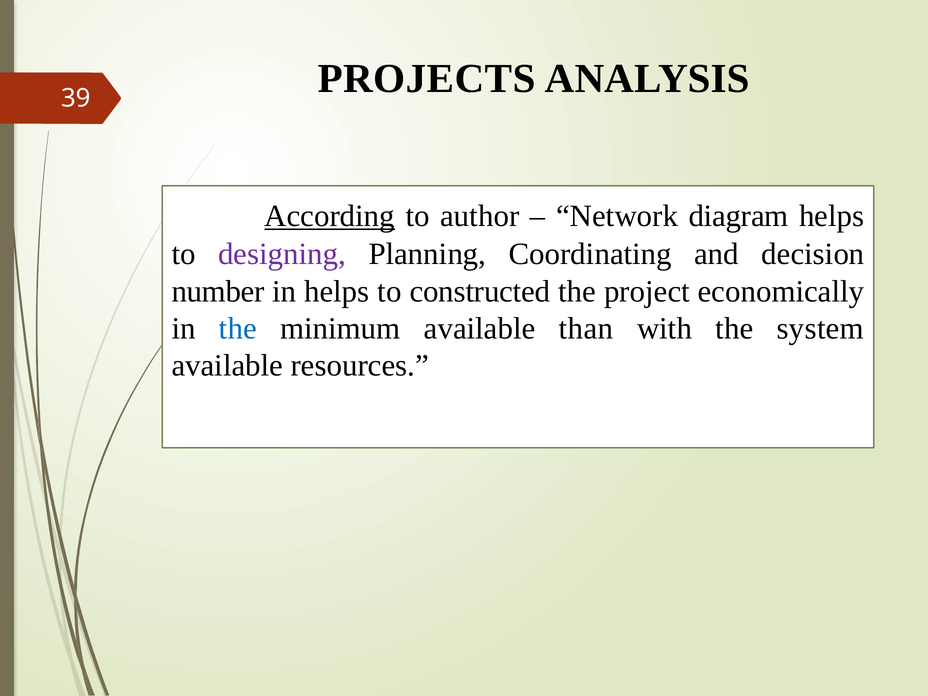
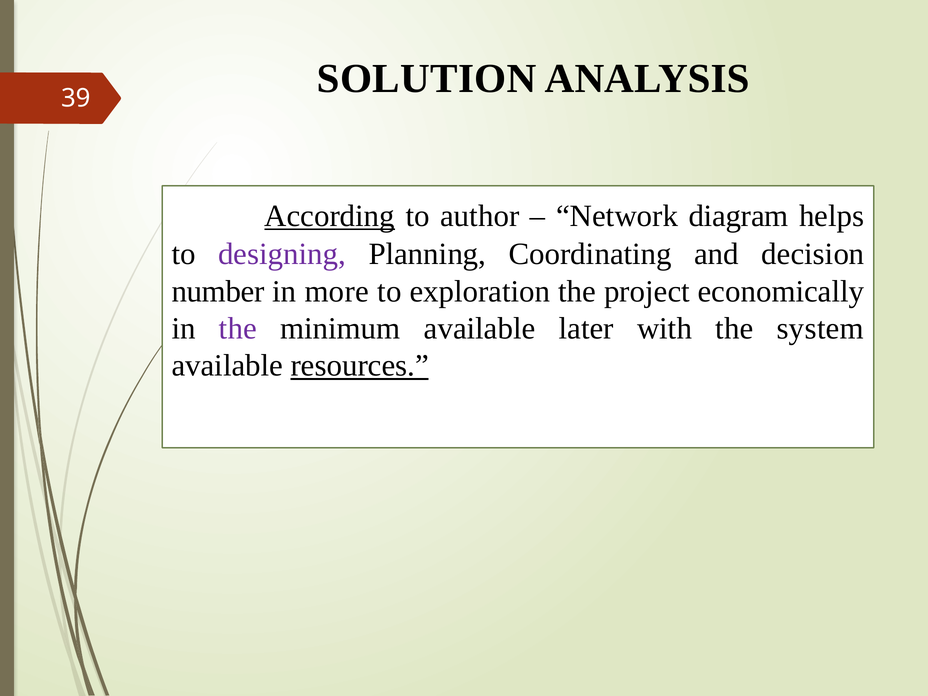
PROJECTS: PROJECTS -> SOLUTION
in helps: helps -> more
constructed: constructed -> exploration
the at (238, 328) colour: blue -> purple
than: than -> later
resources underline: none -> present
